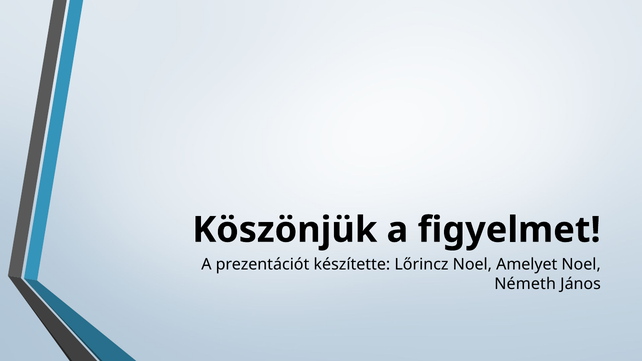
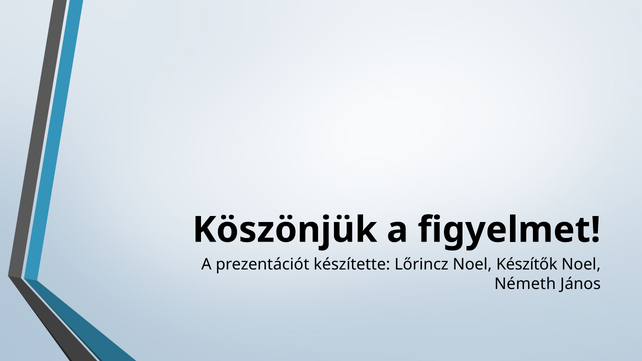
Amelyet: Amelyet -> Készítők
